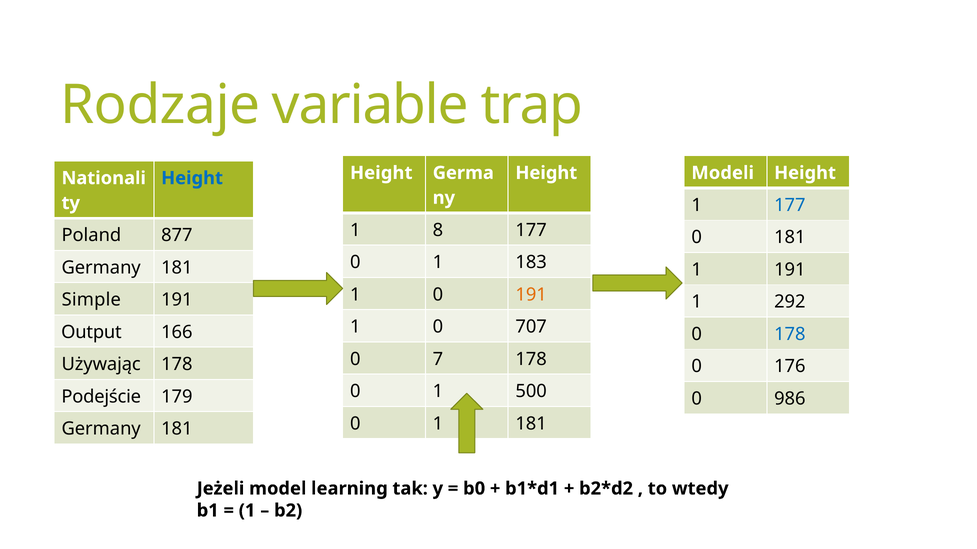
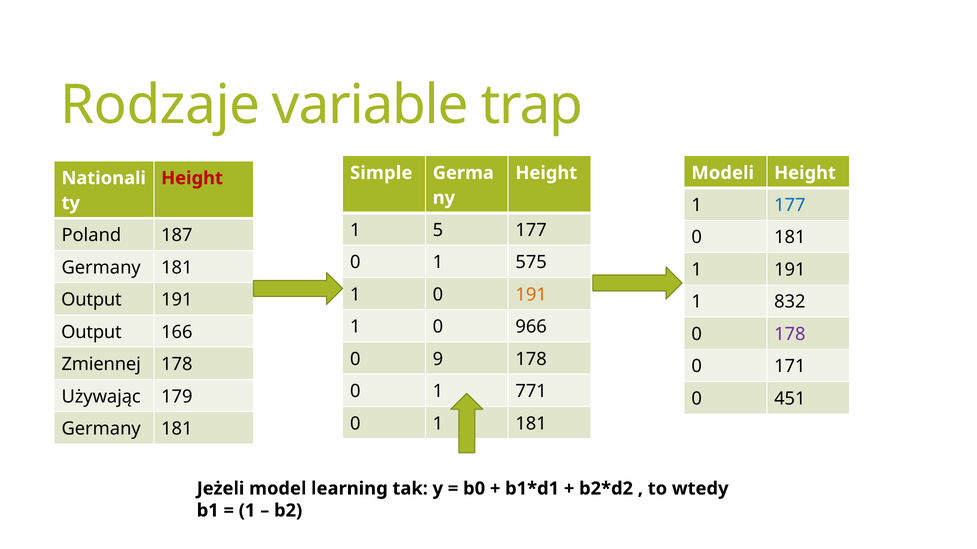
Height at (381, 173): Height -> Simple
Height at (192, 178) colour: blue -> red
8: 8 -> 5
877: 877 -> 187
183: 183 -> 575
Simple at (91, 300): Simple -> Output
292: 292 -> 832
707: 707 -> 966
178 at (790, 334) colour: blue -> purple
7: 7 -> 9
Używając: Używając -> Zmiennej
176: 176 -> 171
500: 500 -> 771
Podejście: Podejście -> Używając
986: 986 -> 451
